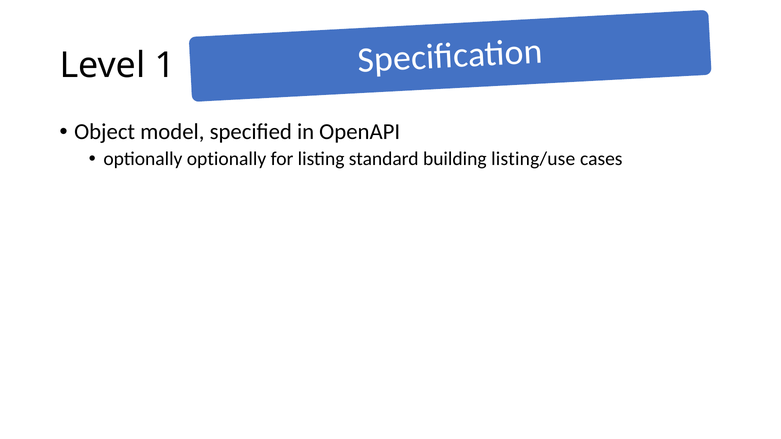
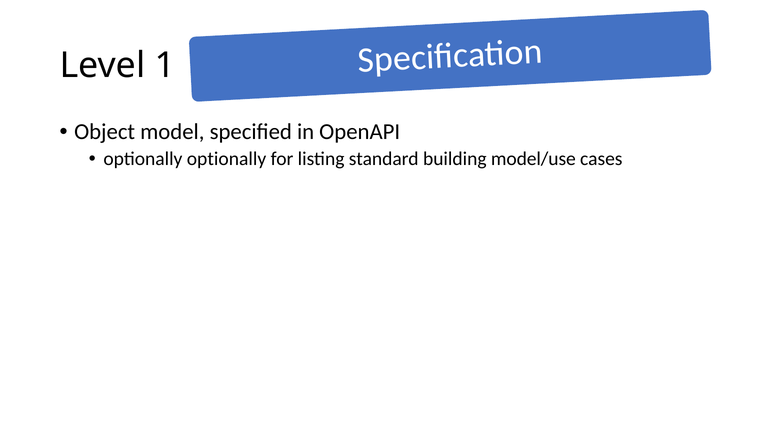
listing/use: listing/use -> model/use
